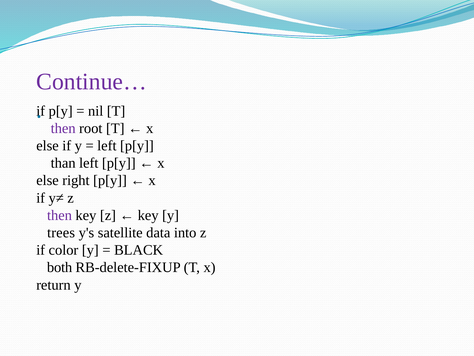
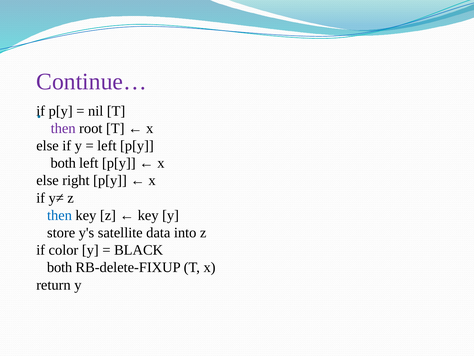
than at (63, 163): than -> both
then at (60, 215) colour: purple -> blue
trees: trees -> store
